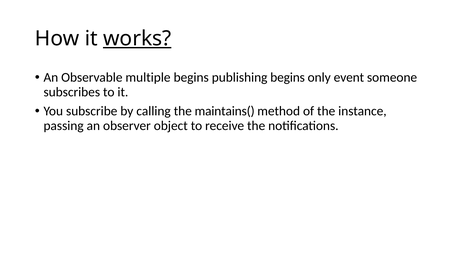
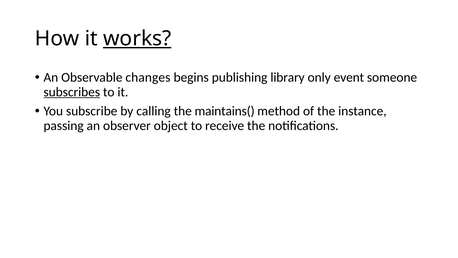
multiple: multiple -> changes
publishing begins: begins -> library
subscribes underline: none -> present
